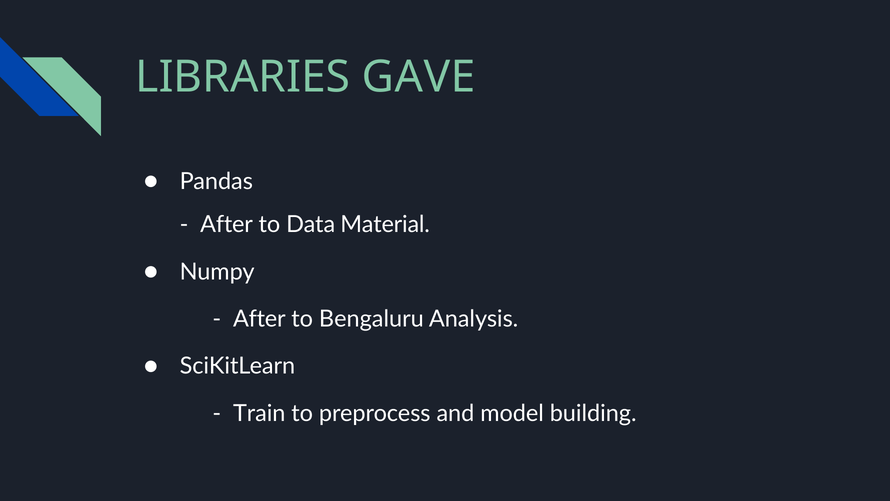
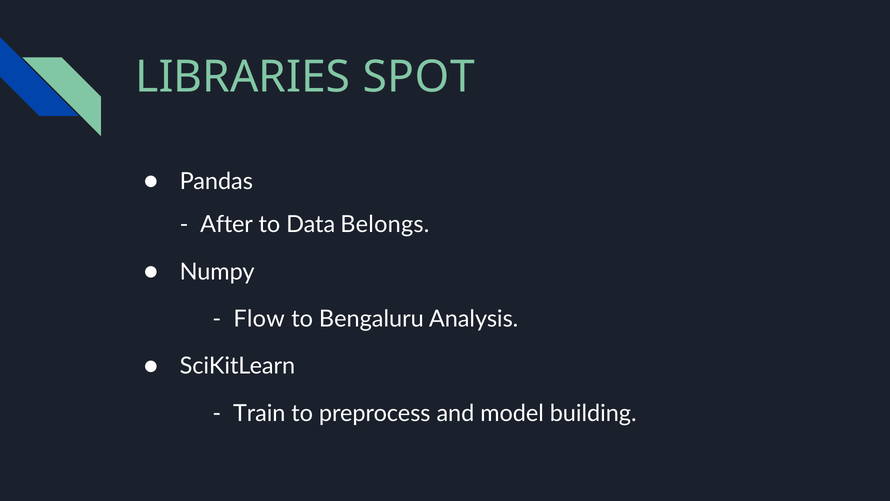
GAVE: GAVE -> SPOT
Material: Material -> Belongs
After at (259, 319): After -> Flow
